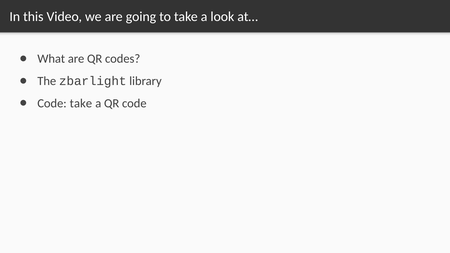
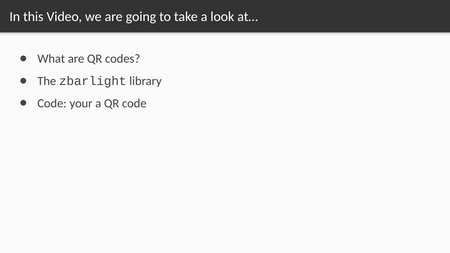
Code take: take -> your
